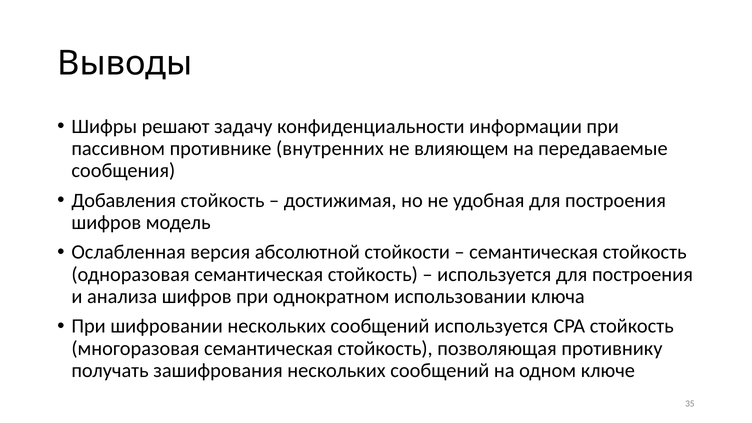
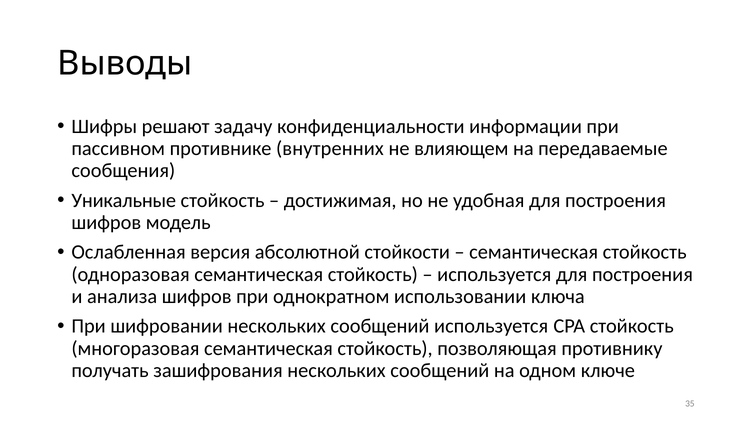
Добавления: Добавления -> Уникальные
